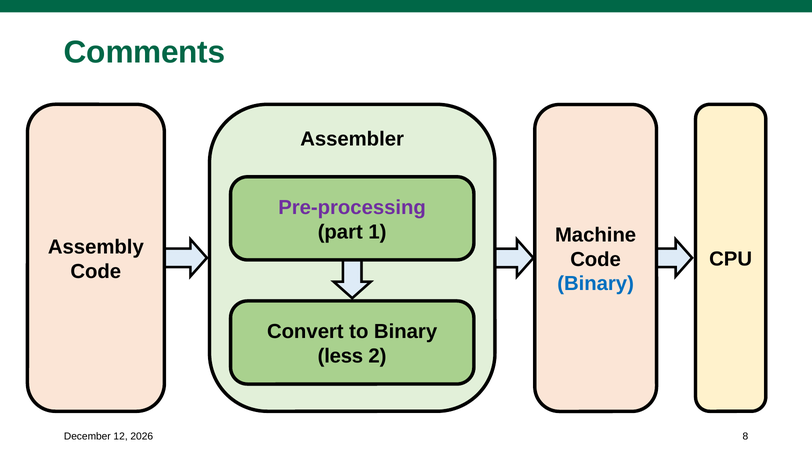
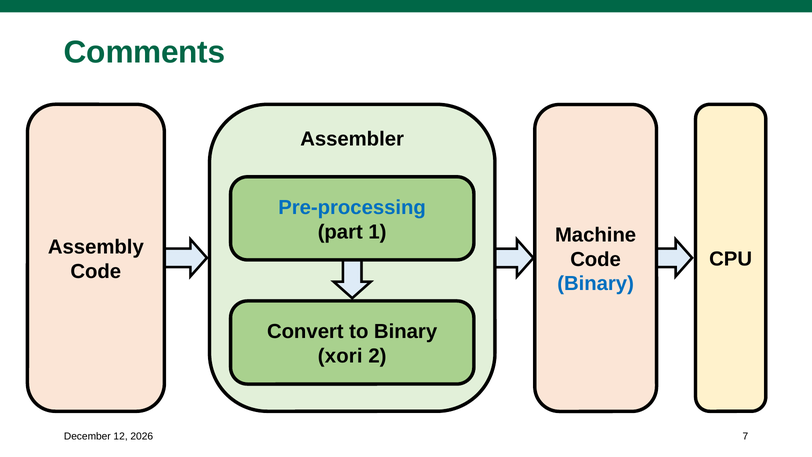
Pre-processing colour: purple -> blue
less: less -> xori
8: 8 -> 7
